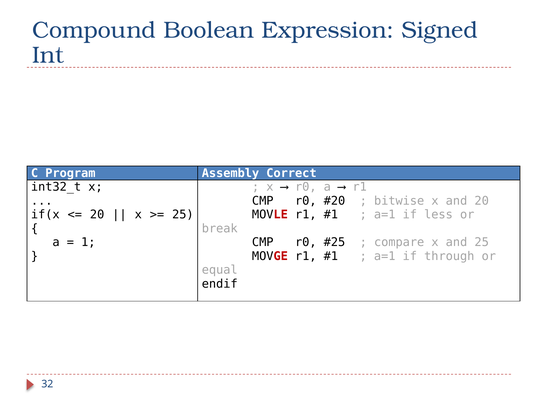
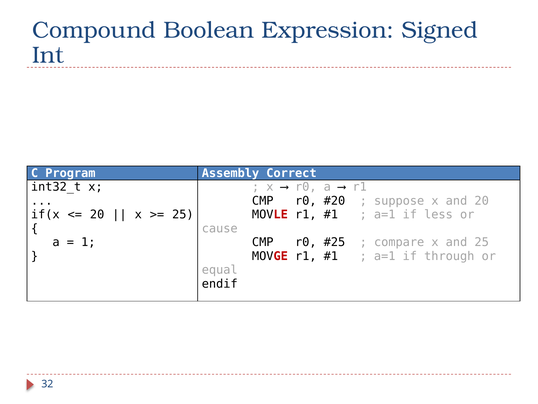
bitwise: bitwise -> suppose
break: break -> cause
